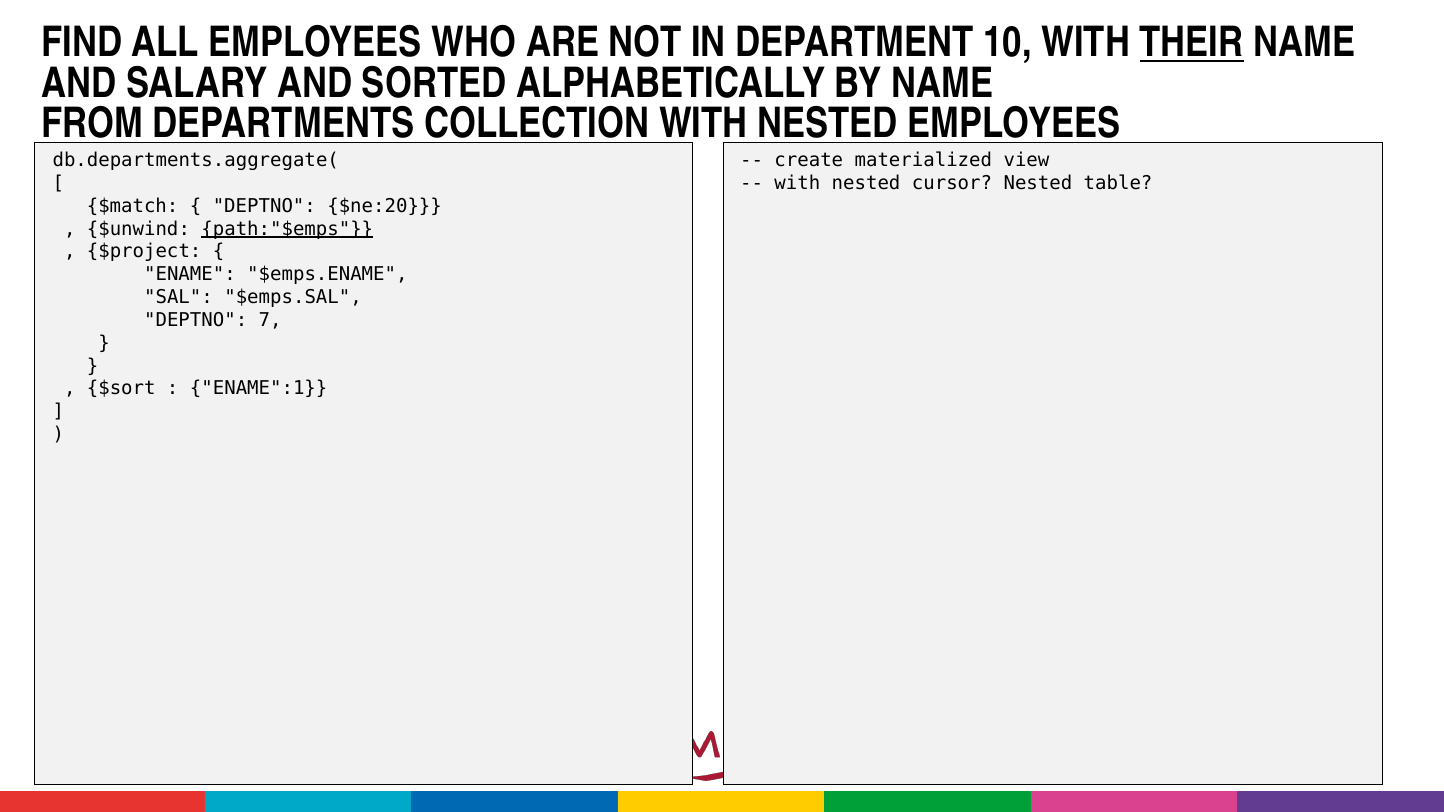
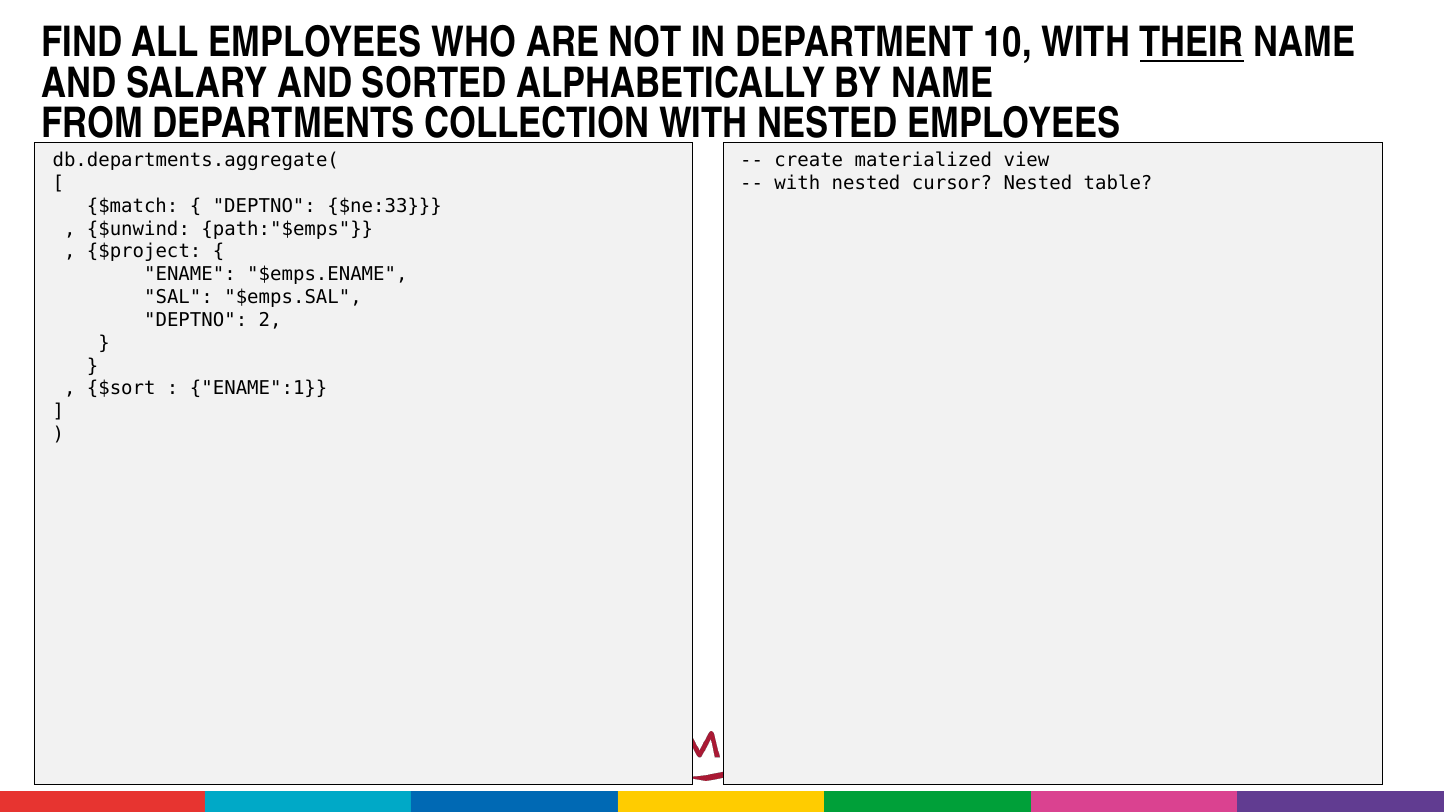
$ne:20: $ne:20 -> $ne:33
path:"$emps underline: present -> none
7: 7 -> 2
